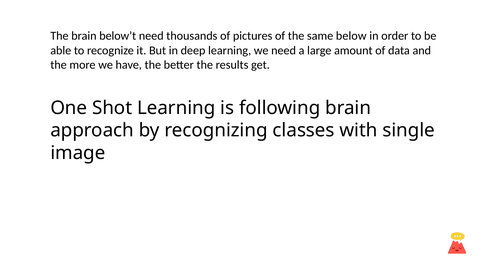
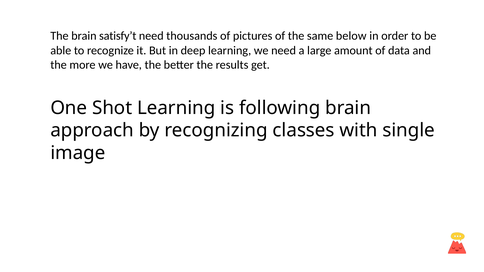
below’t: below’t -> satisfy’t
